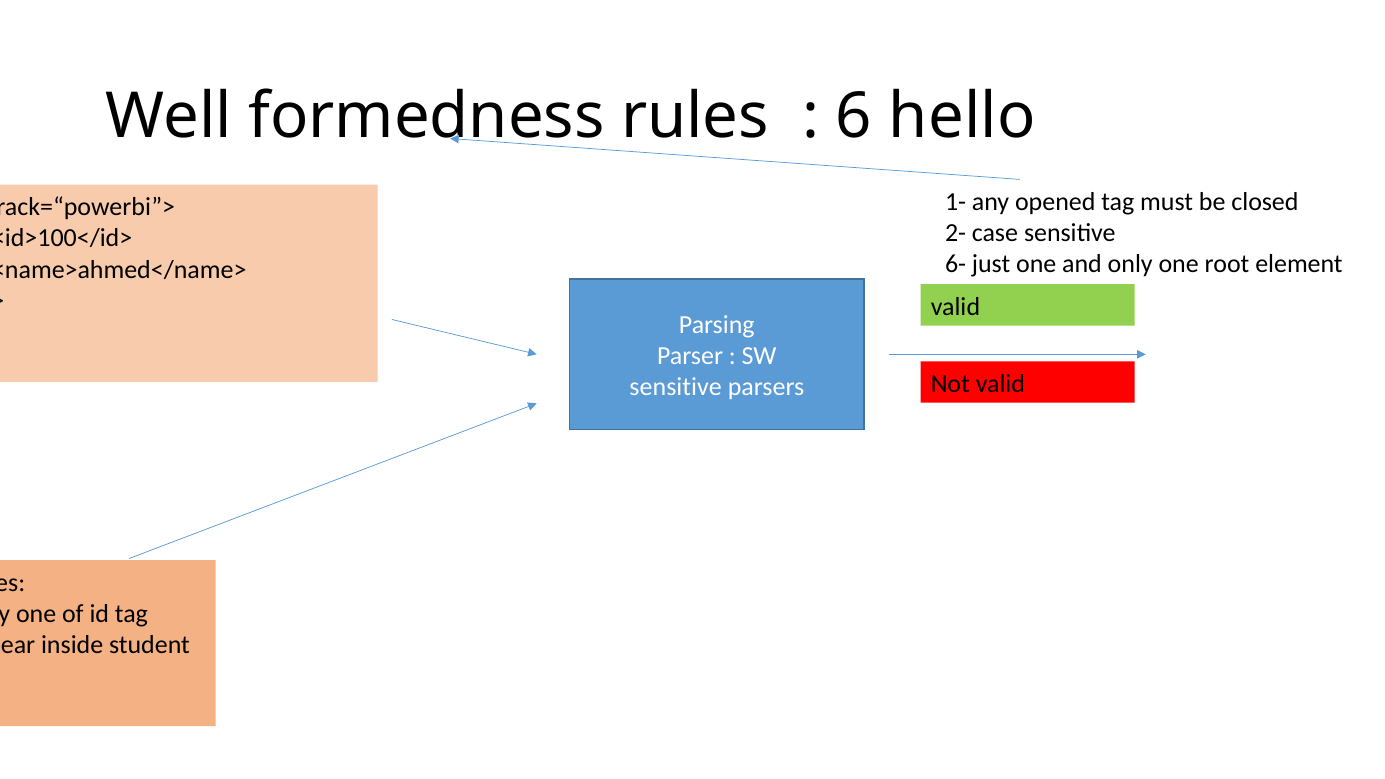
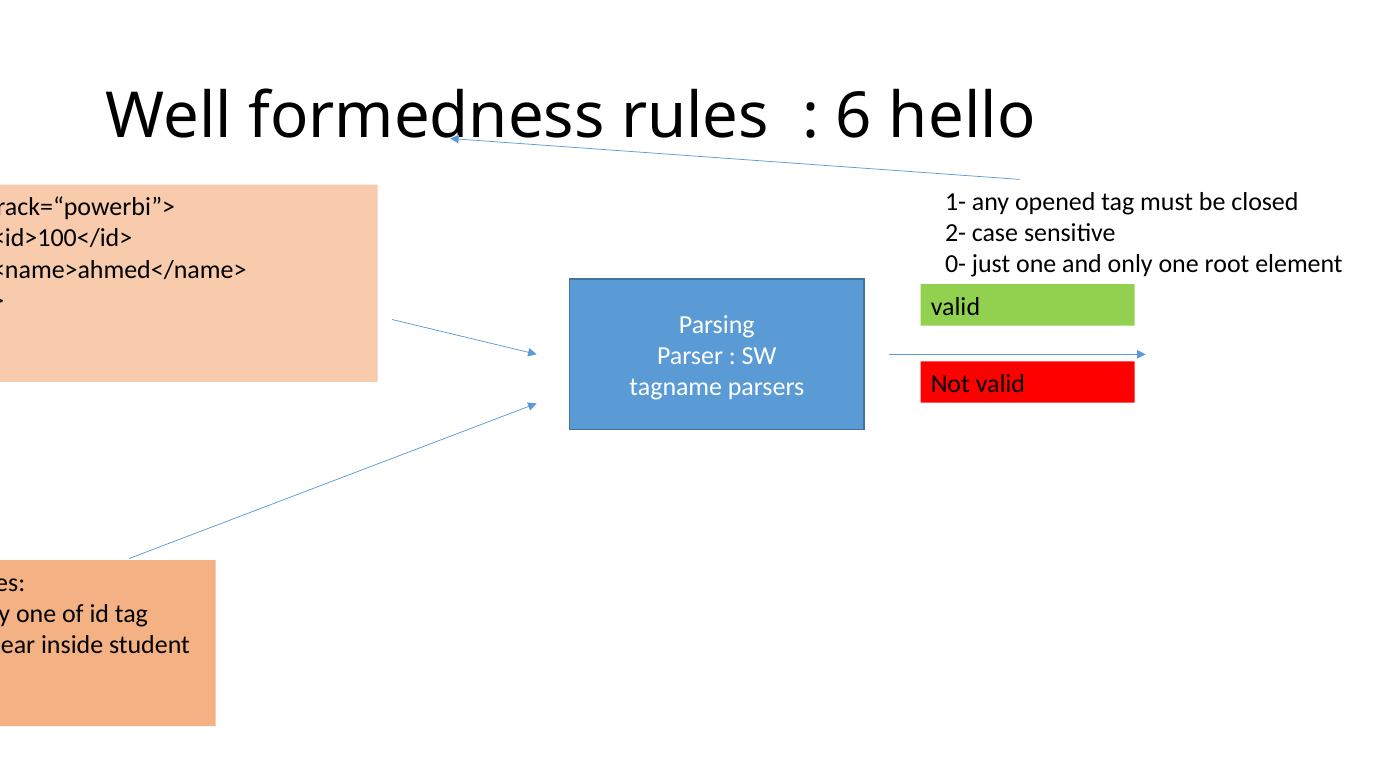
6-: 6- -> 0-
sensitive at (676, 387): sensitive -> tagname
